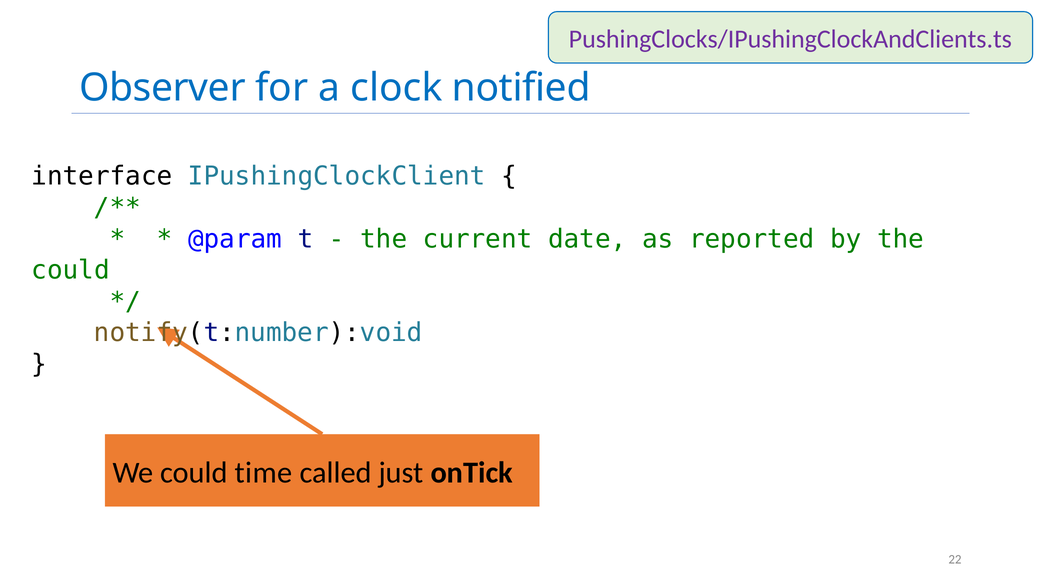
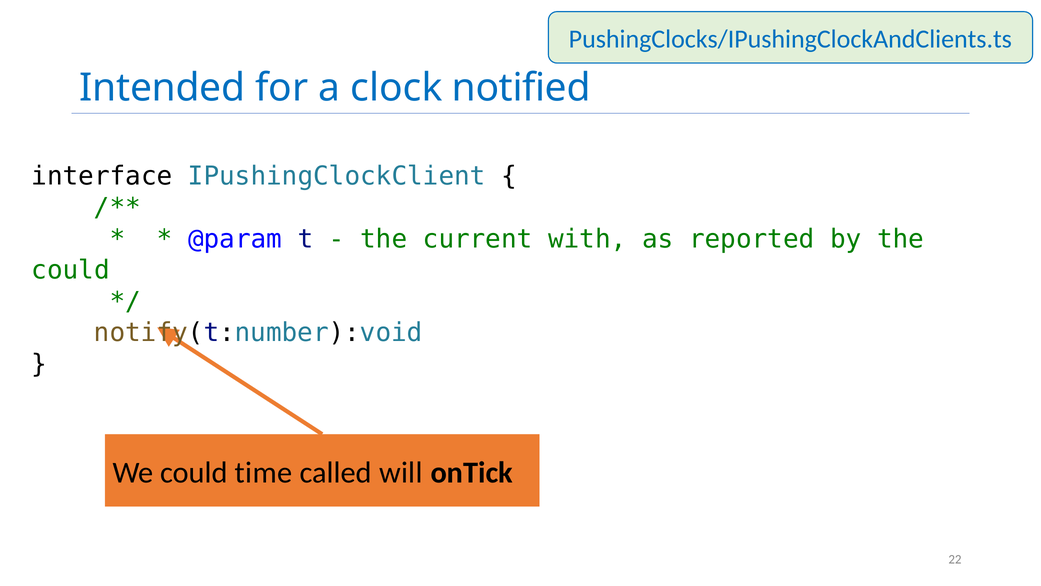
PushingClocks/IPushingClockAndClients.ts colour: purple -> blue
Observer: Observer -> Intended
date: date -> with
just: just -> will
